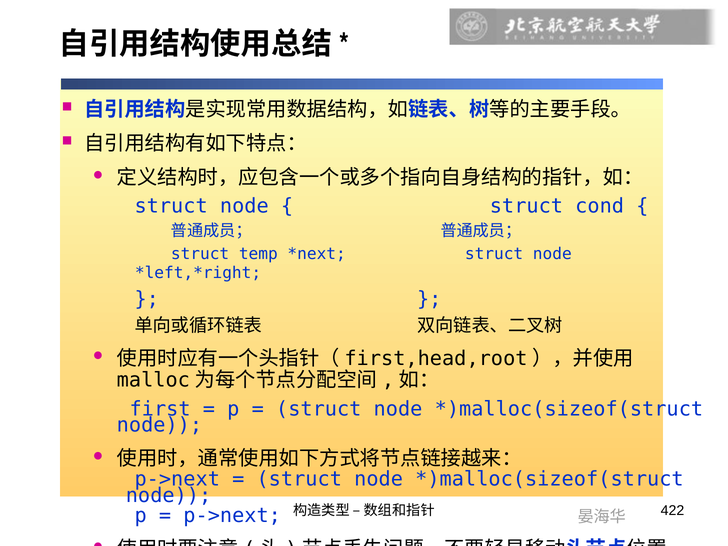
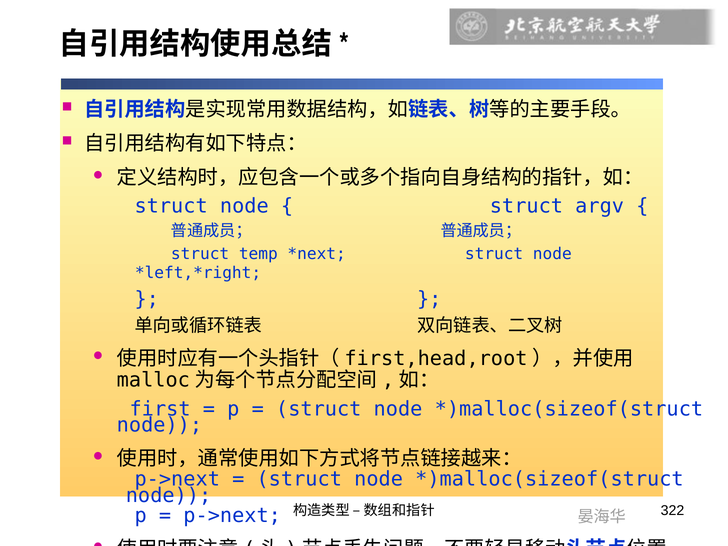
cond: cond -> argv
422: 422 -> 322
